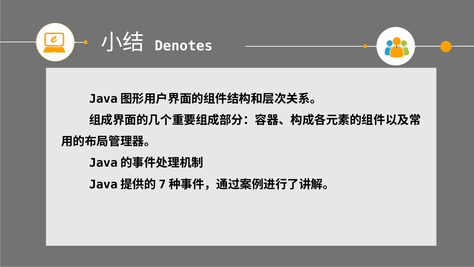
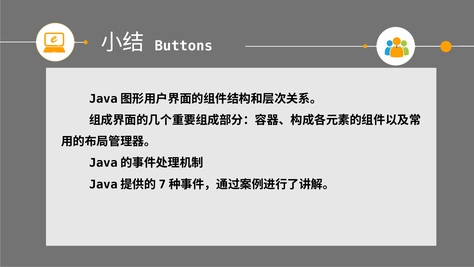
Denotes: Denotes -> Buttons
